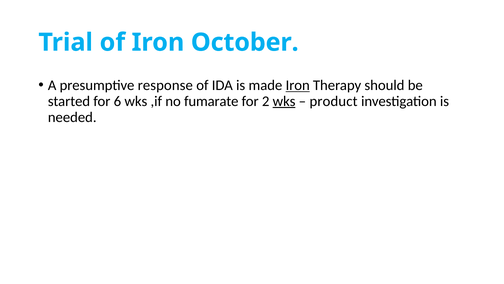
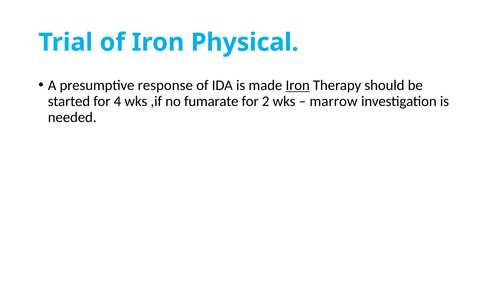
October: October -> Physical
6: 6 -> 4
wks at (284, 101) underline: present -> none
product: product -> marrow
